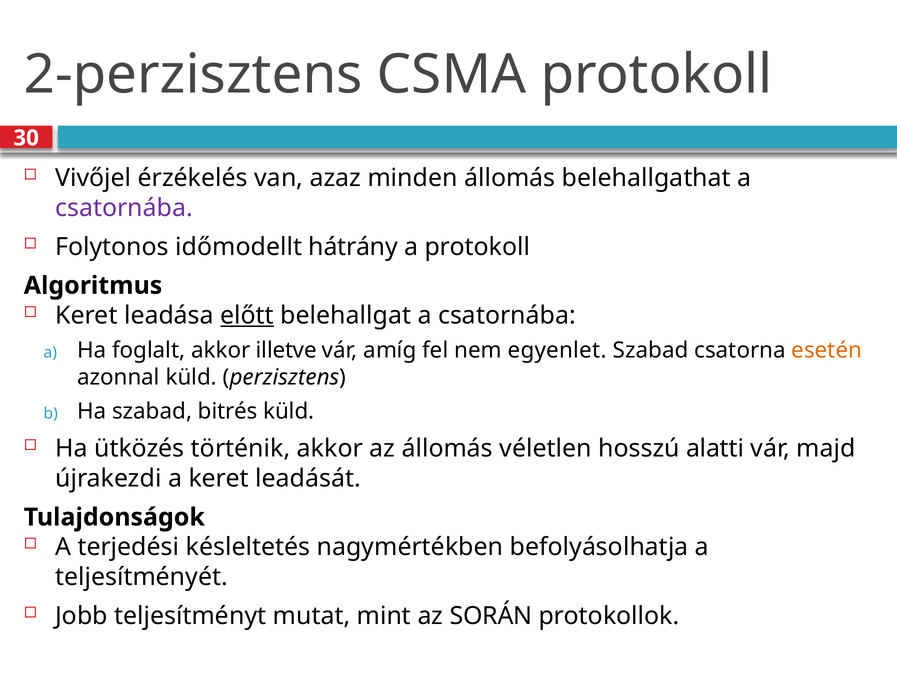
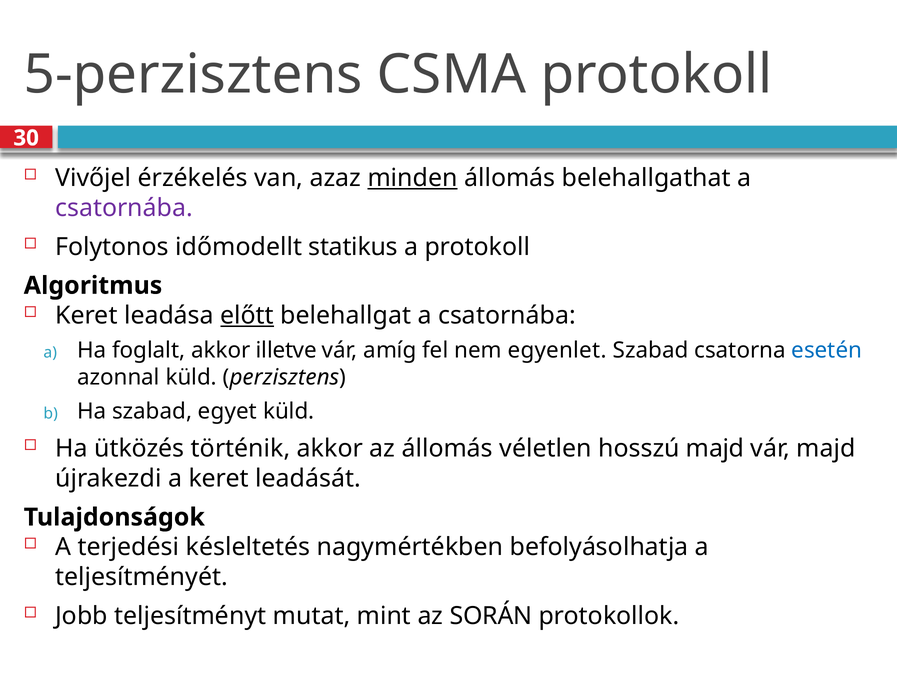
2-perzisztens: 2-perzisztens -> 5-perzisztens
minden underline: none -> present
hátrány: hátrány -> statikus
esetén colour: orange -> blue
bitrés: bitrés -> egyet
hosszú alatti: alatti -> majd
